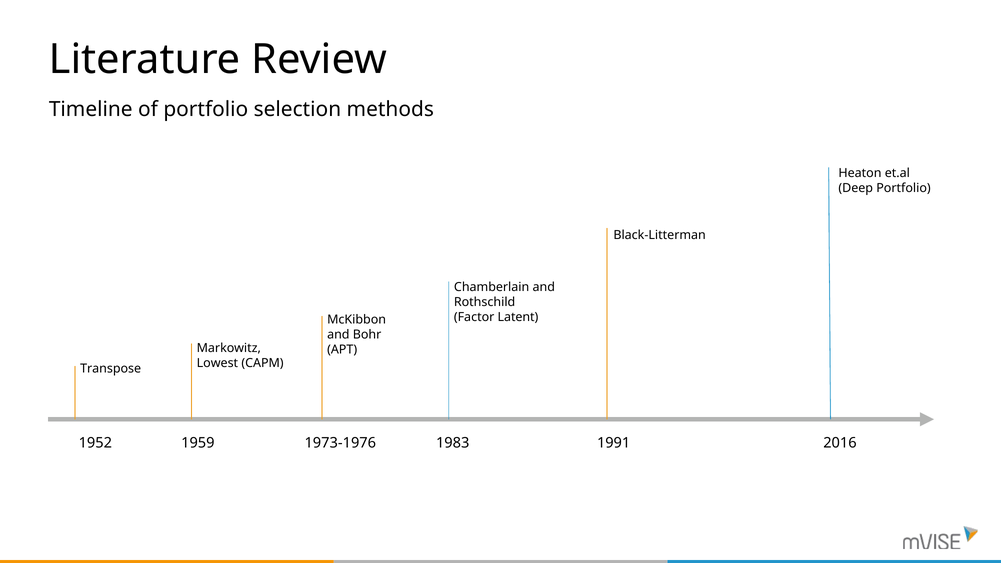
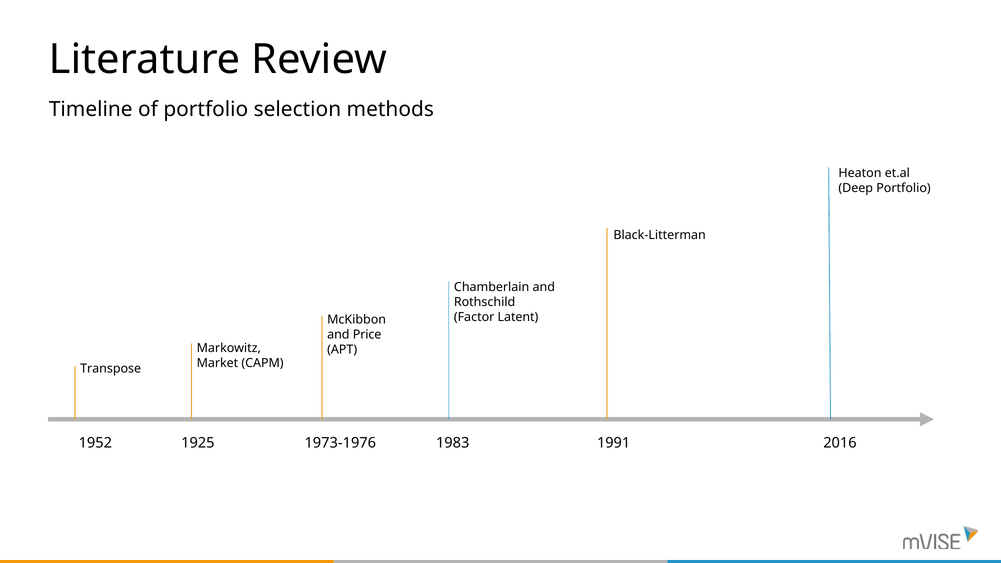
Bohr: Bohr -> Price
Lowest: Lowest -> Market
1959: 1959 -> 1925
